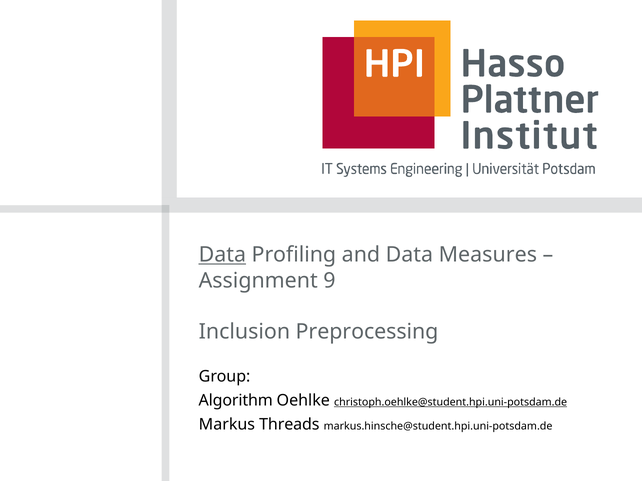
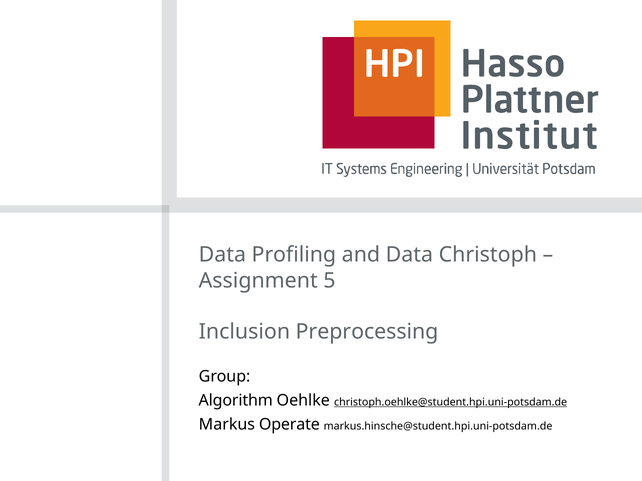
Data at (222, 255) underline: present -> none
Measures: Measures -> Christoph
9: 9 -> 5
Threads: Threads -> Operate
